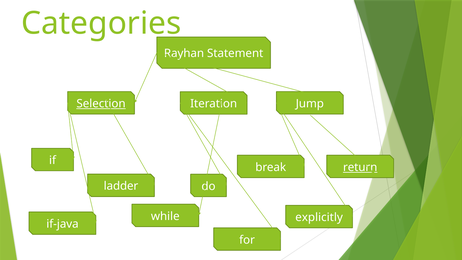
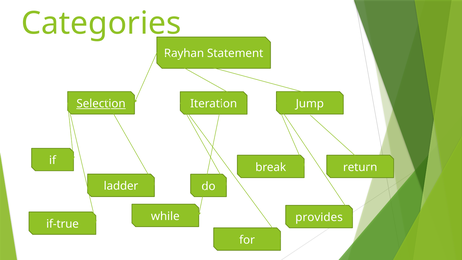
return underline: present -> none
explicitly: explicitly -> provides
if-java: if-java -> if-true
